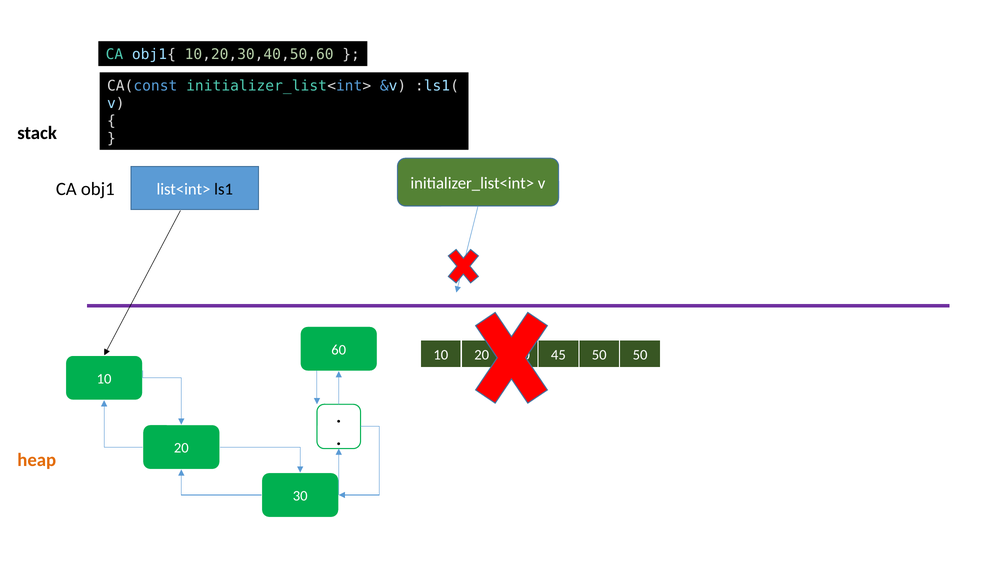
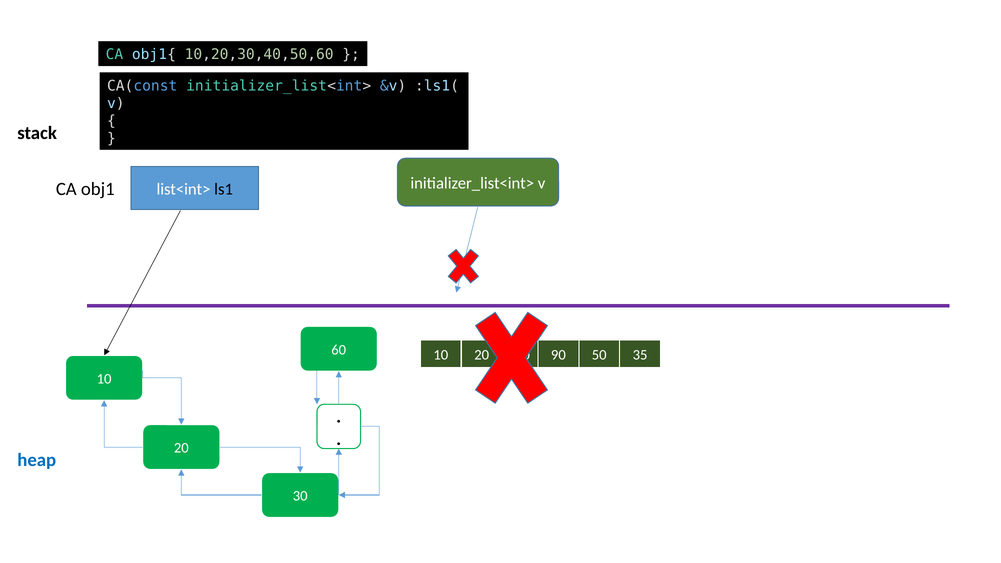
45: 45 -> 90
50 50: 50 -> 35
heap colour: orange -> blue
